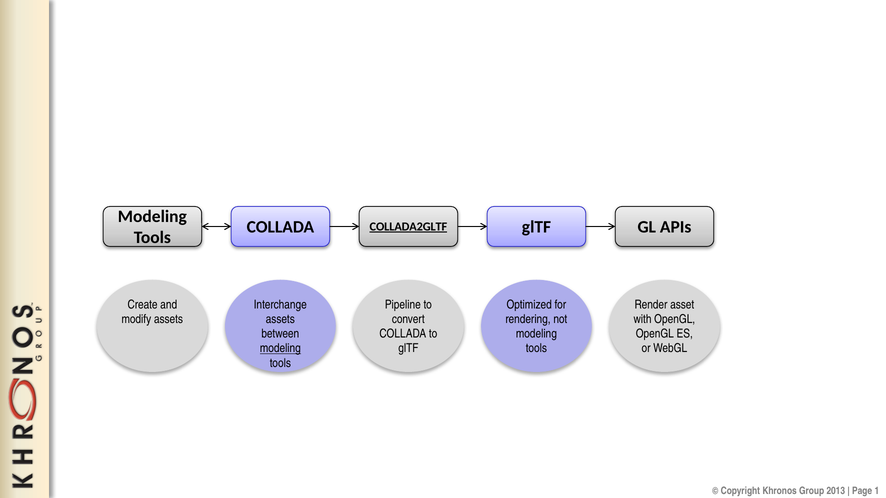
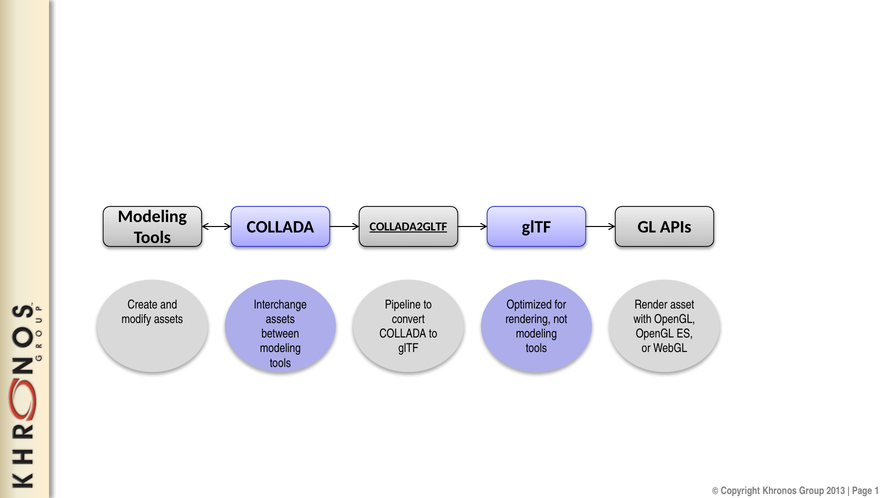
modeling at (280, 349) underline: present -> none
